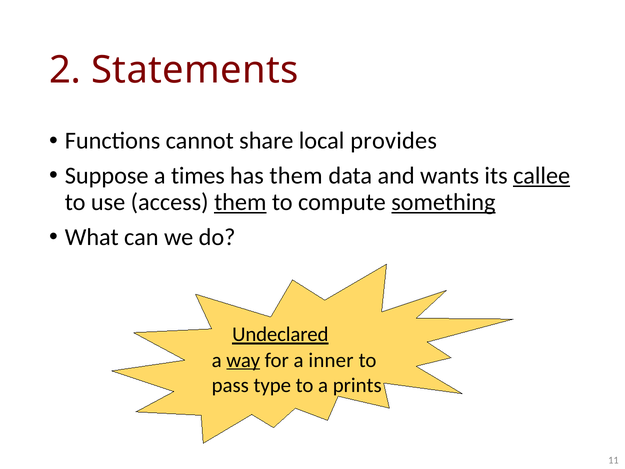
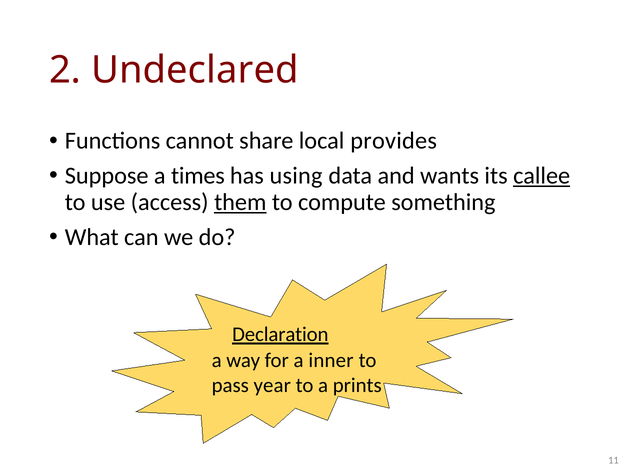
Statements: Statements -> Undeclared
has them: them -> using
something underline: present -> none
Undeclared: Undeclared -> Declaration
way underline: present -> none
type: type -> year
